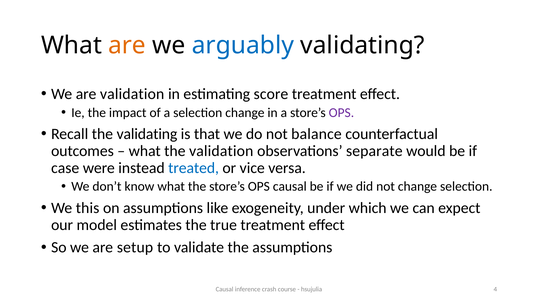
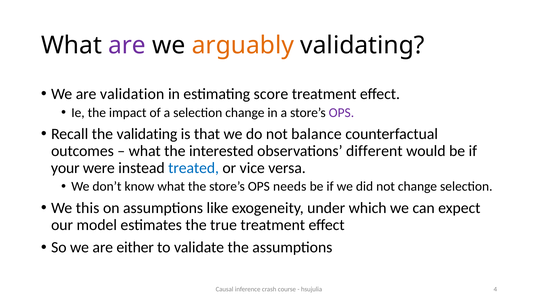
are at (127, 45) colour: orange -> purple
arguably colour: blue -> orange
the validation: validation -> interested
separate: separate -> different
case: case -> your
OPS causal: causal -> needs
setup: setup -> either
